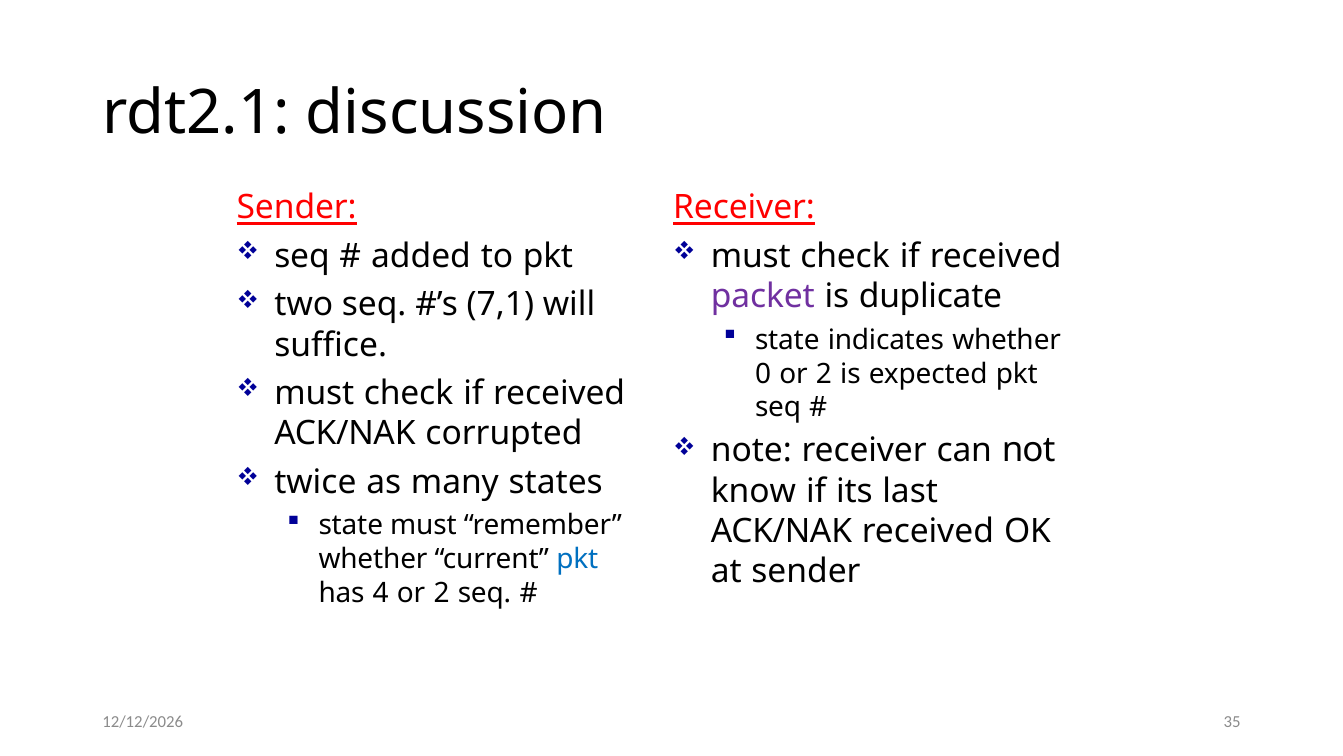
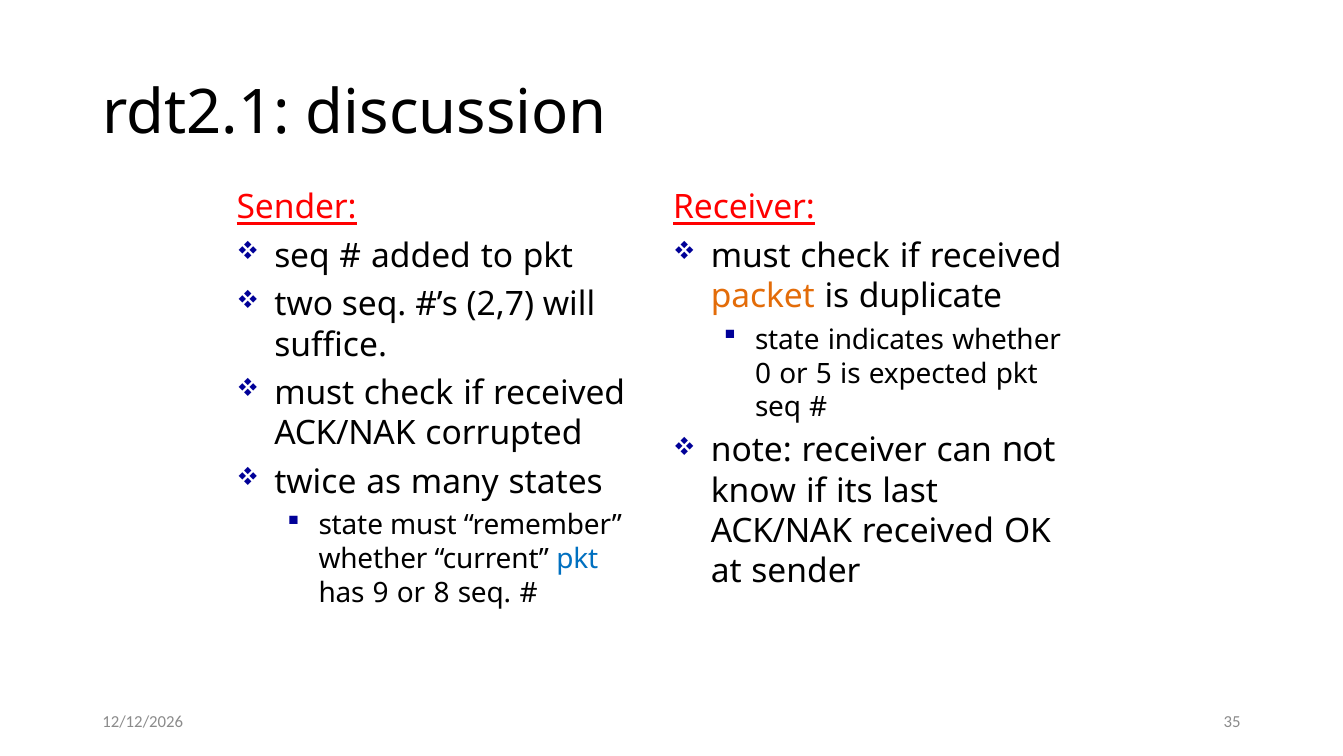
packet colour: purple -> orange
7,1: 7,1 -> 2,7
0 or 2: 2 -> 5
4: 4 -> 9
2 at (442, 592): 2 -> 8
